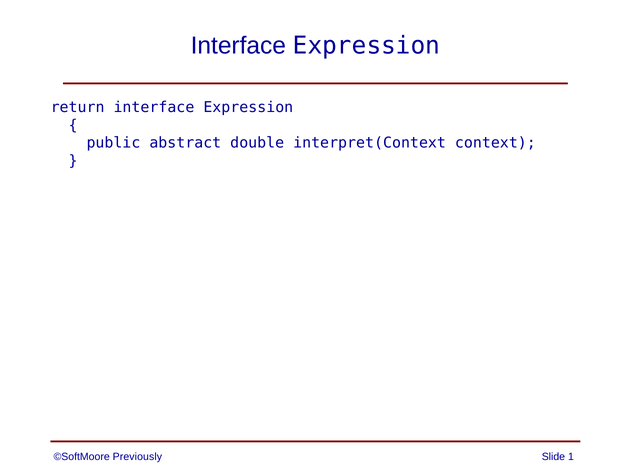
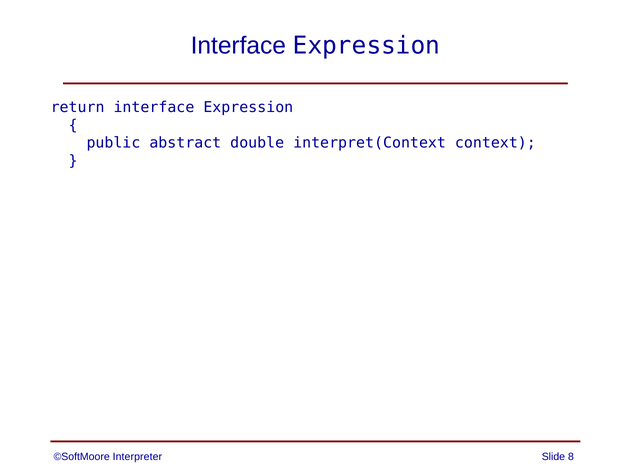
Previously: Previously -> Interpreter
1: 1 -> 8
